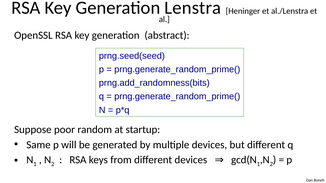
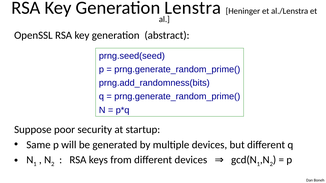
random: random -> security
